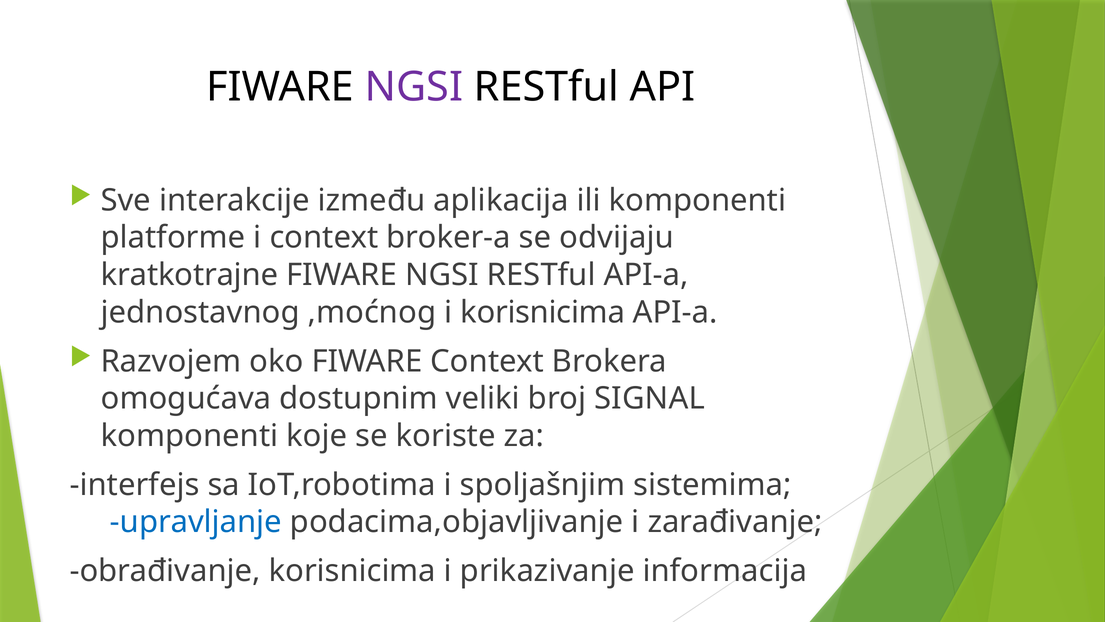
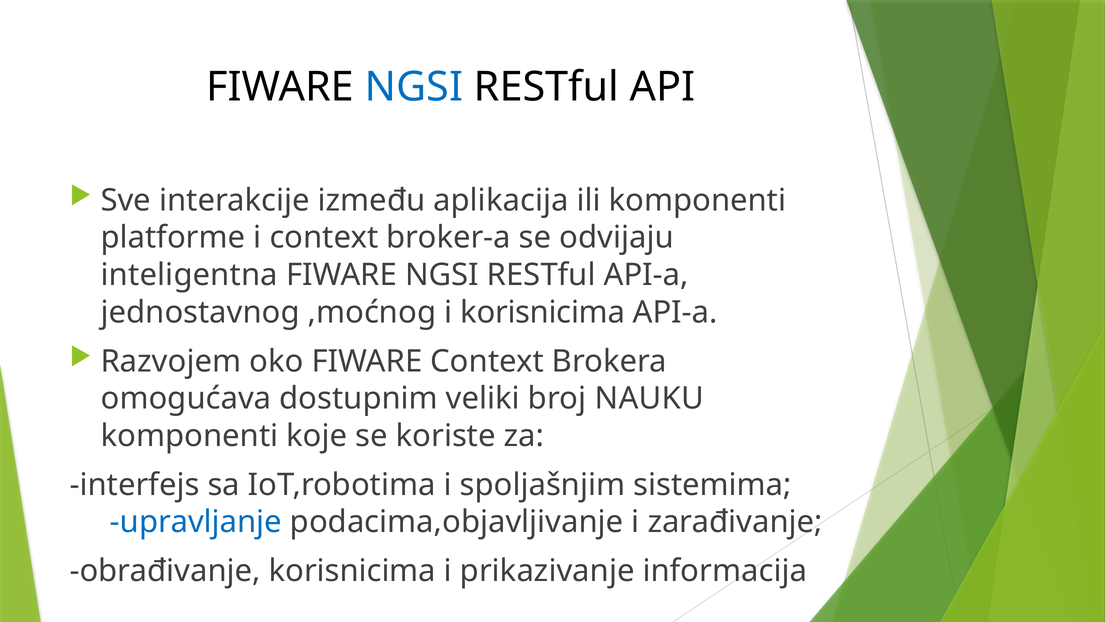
NGSI at (414, 87) colour: purple -> blue
kratkotrajne: kratkotrajne -> inteligentna
SIGNAL: SIGNAL -> NAUKU
